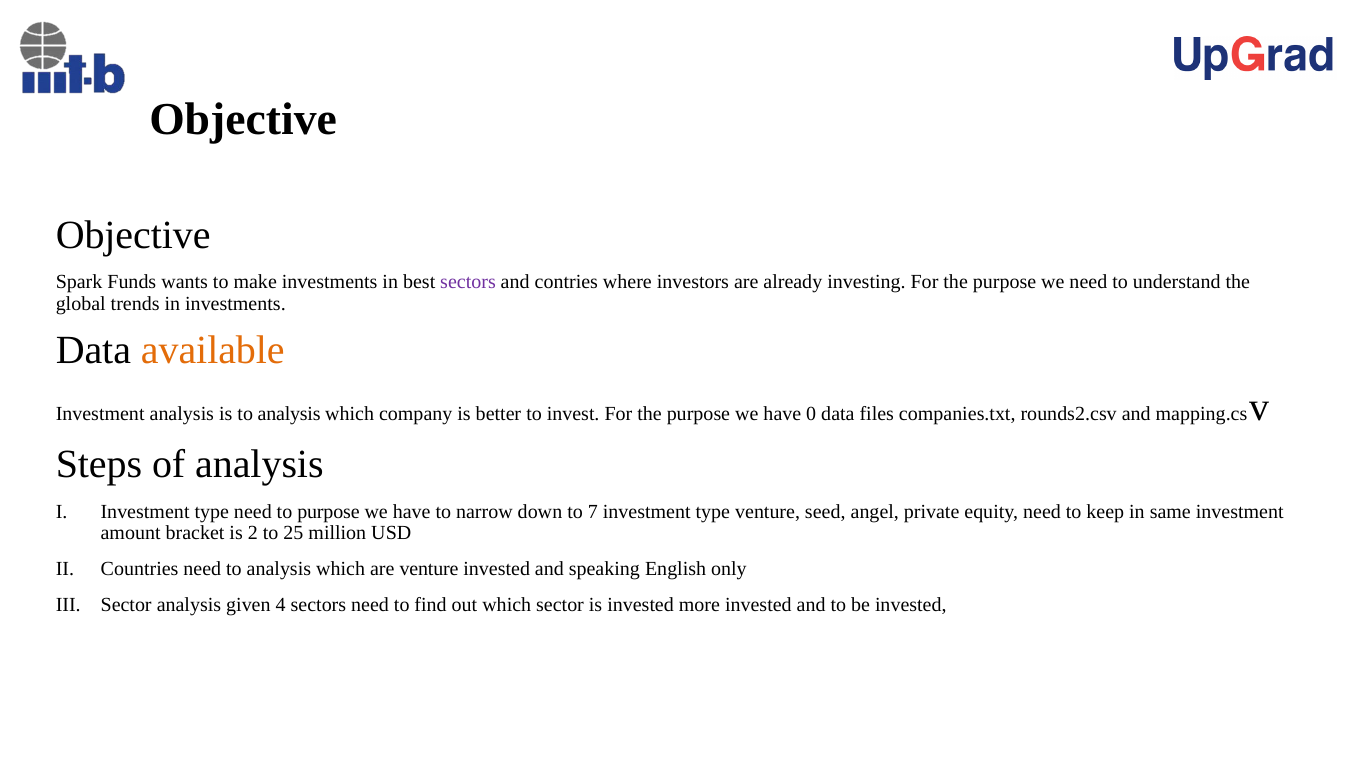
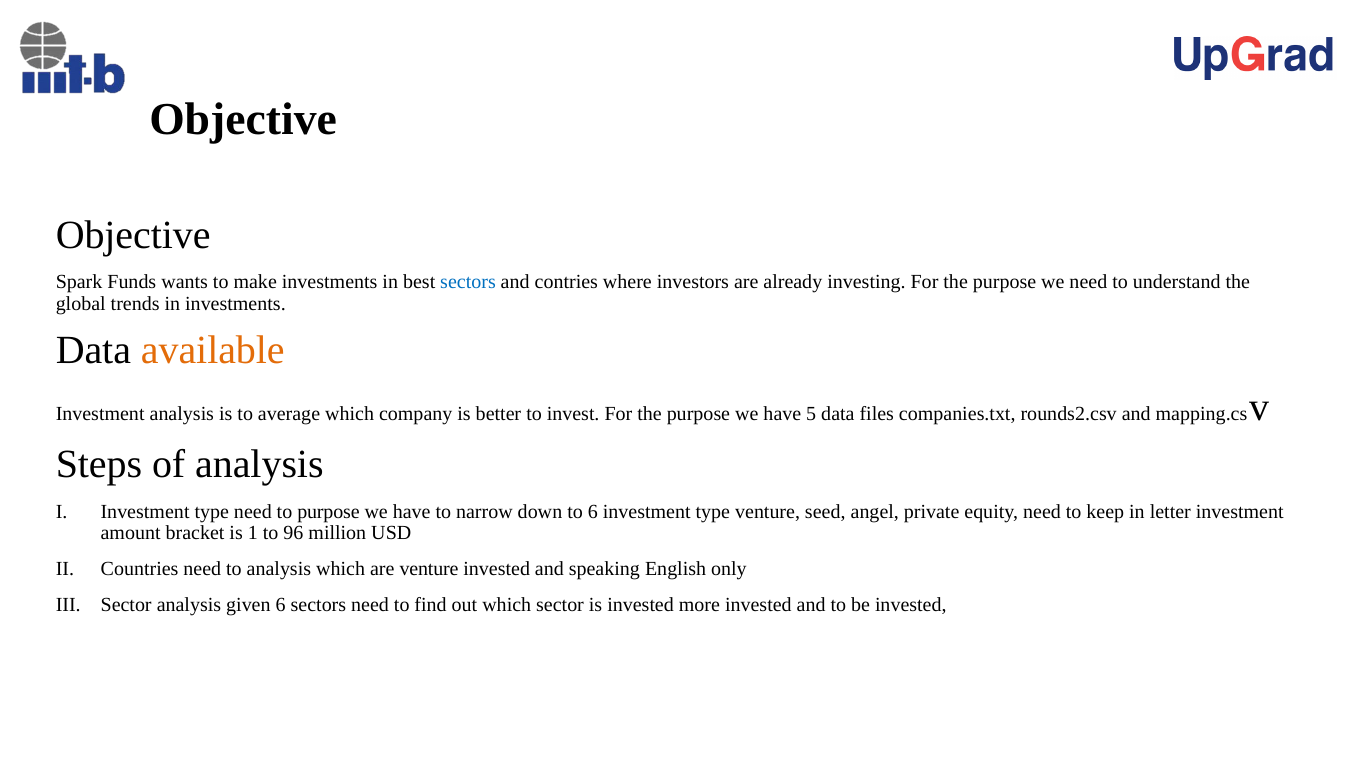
sectors at (468, 282) colour: purple -> blue
is to analysis: analysis -> average
0: 0 -> 5
to 7: 7 -> 6
same: same -> letter
2: 2 -> 1
25: 25 -> 96
given 4: 4 -> 6
